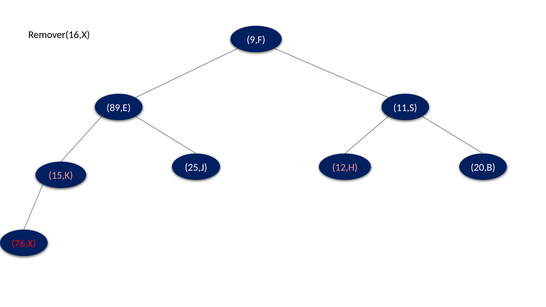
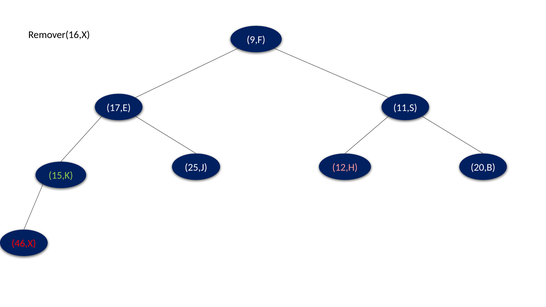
89,E: 89,E -> 17,E
15,K colour: pink -> light green
76,X: 76,X -> 46,X
